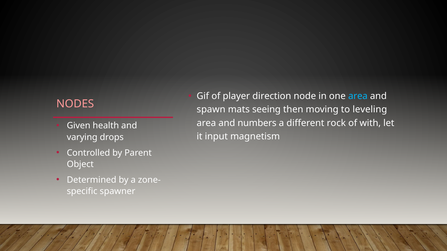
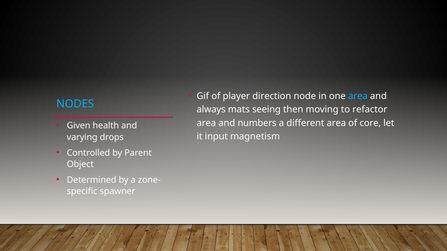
NODES colour: pink -> light blue
spawn: spawn -> always
leveling: leveling -> refactor
different rock: rock -> area
with: with -> core
